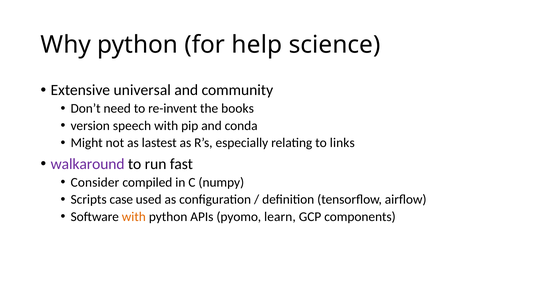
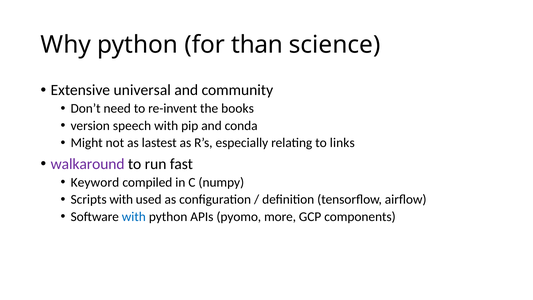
help: help -> than
Consider: Consider -> Keyword
Scripts case: case -> with
with at (134, 217) colour: orange -> blue
learn: learn -> more
